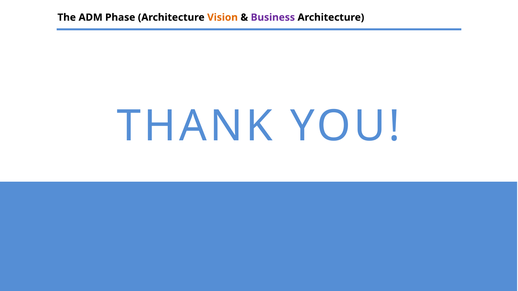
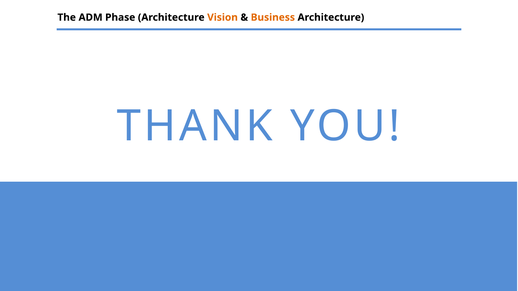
Business colour: purple -> orange
